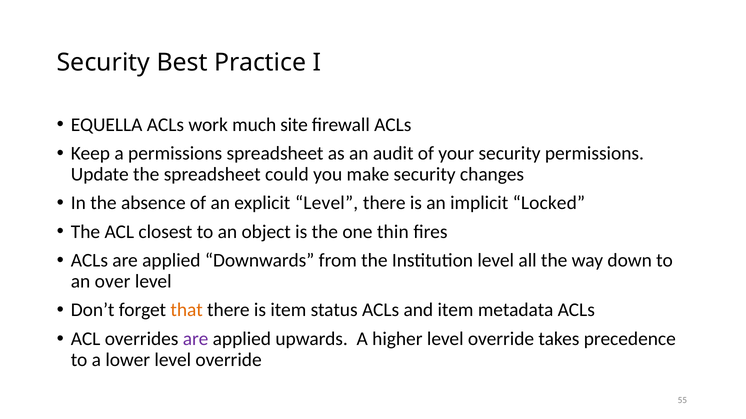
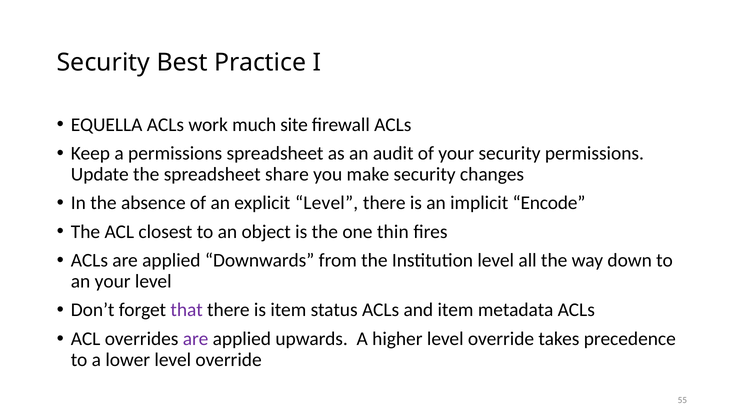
could: could -> share
Locked: Locked -> Encode
an over: over -> your
that colour: orange -> purple
